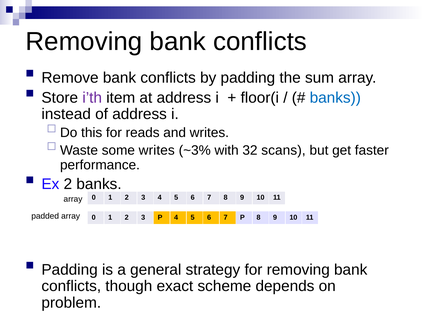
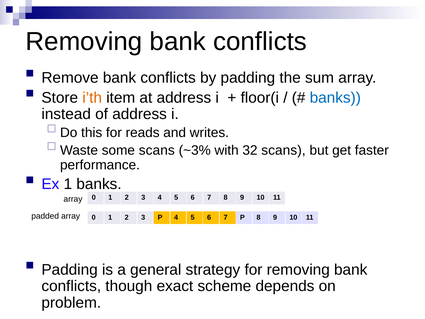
i’th colour: purple -> orange
some writes: writes -> scans
Ex 2: 2 -> 1
